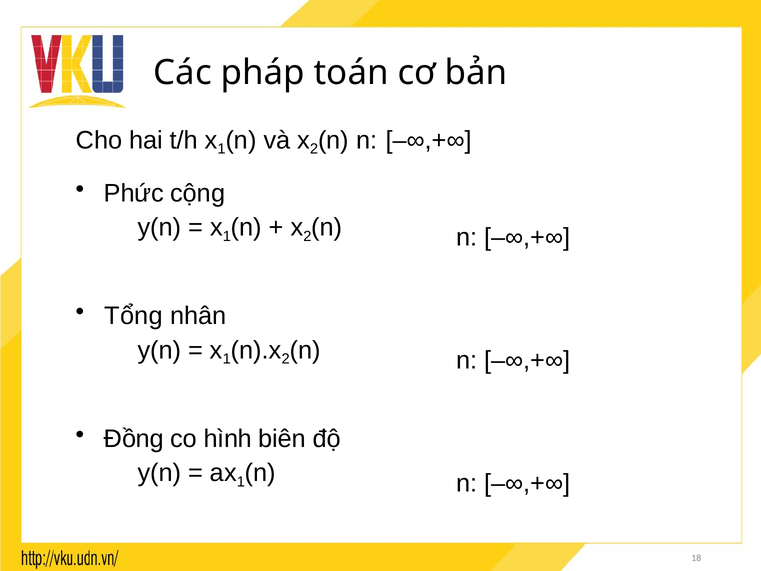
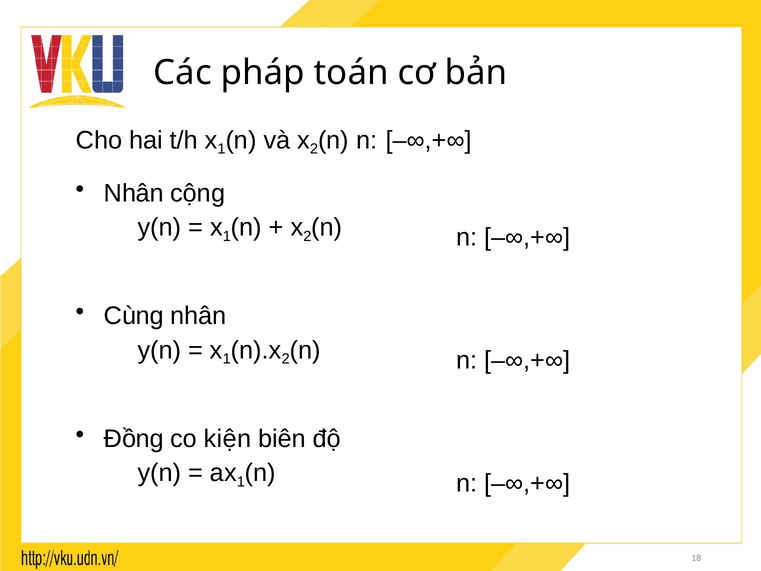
Phức at (134, 193): Phức -> Nhân
Tổng: Tổng -> Cùng
hình: hình -> kiện
